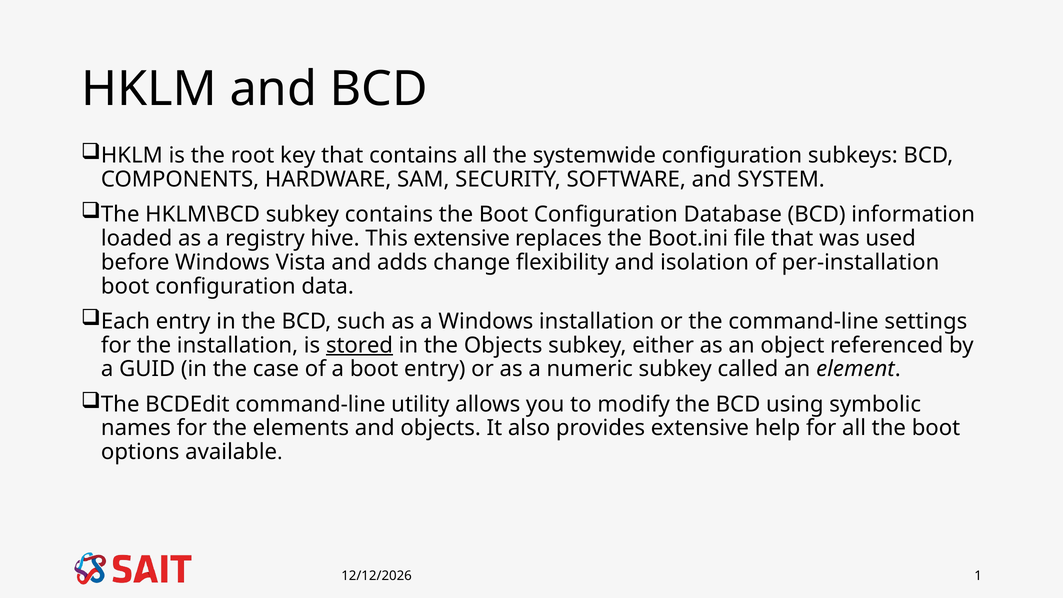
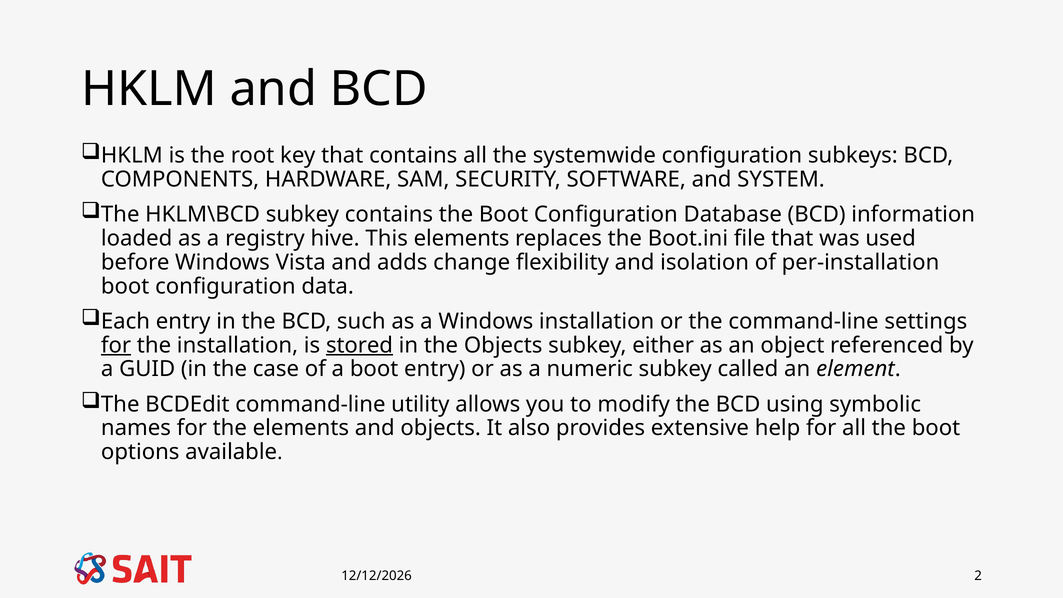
This extensive: extensive -> elements
for at (116, 345) underline: none -> present
1: 1 -> 2
